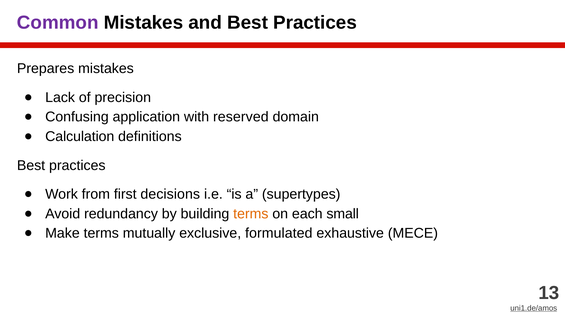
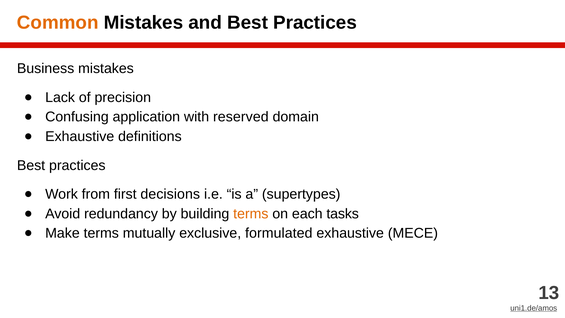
Common colour: purple -> orange
Prepares: Prepares -> Business
Calculation at (80, 136): Calculation -> Exhaustive
small: small -> tasks
